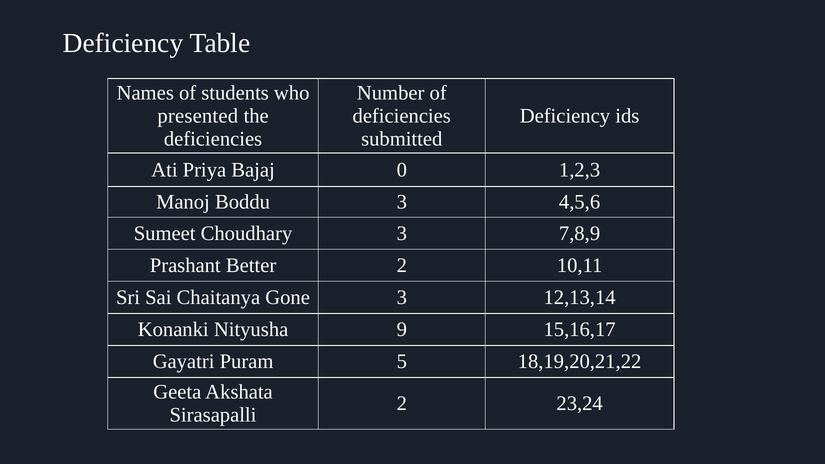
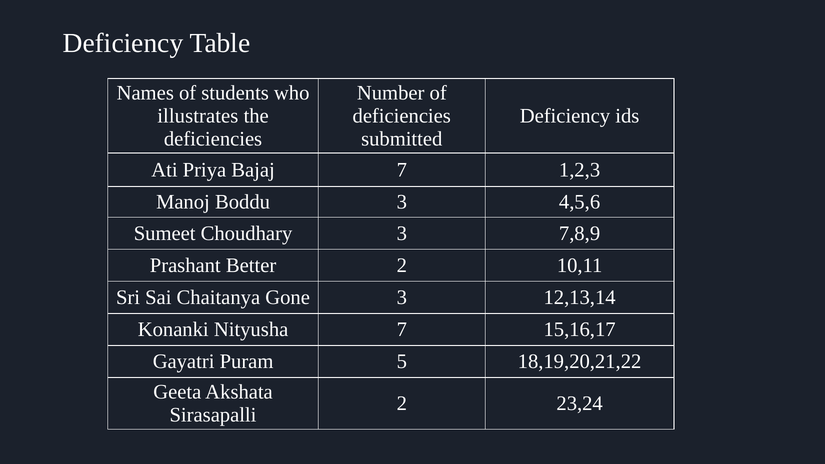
presented: presented -> illustrates
Bajaj 0: 0 -> 7
Nityusha 9: 9 -> 7
